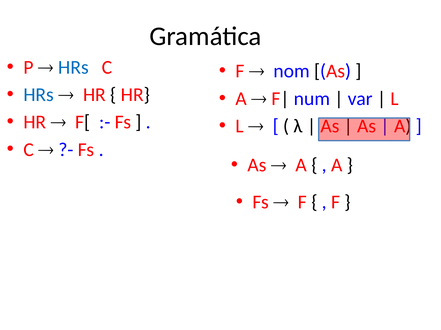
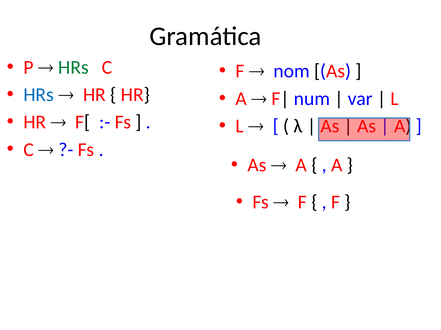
HRs at (73, 67) colour: blue -> green
